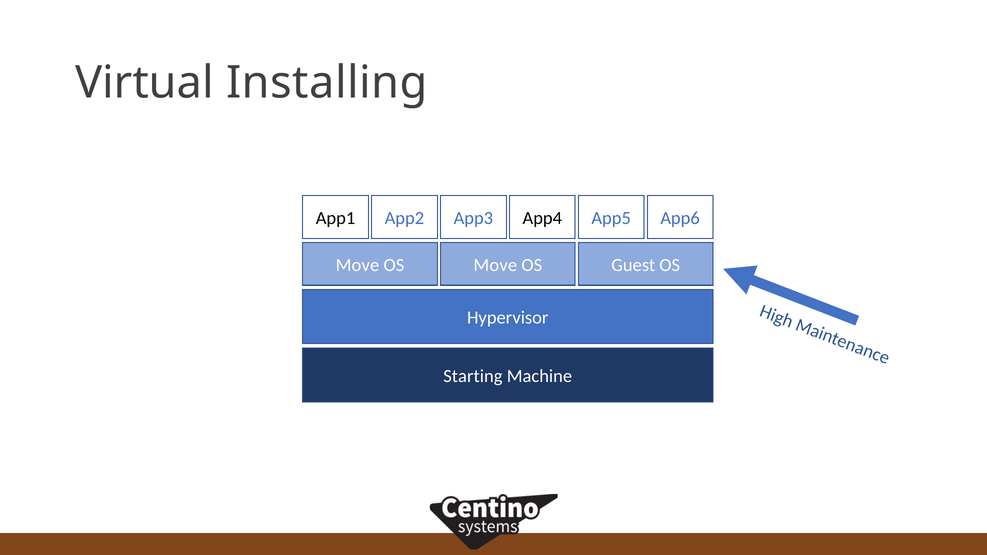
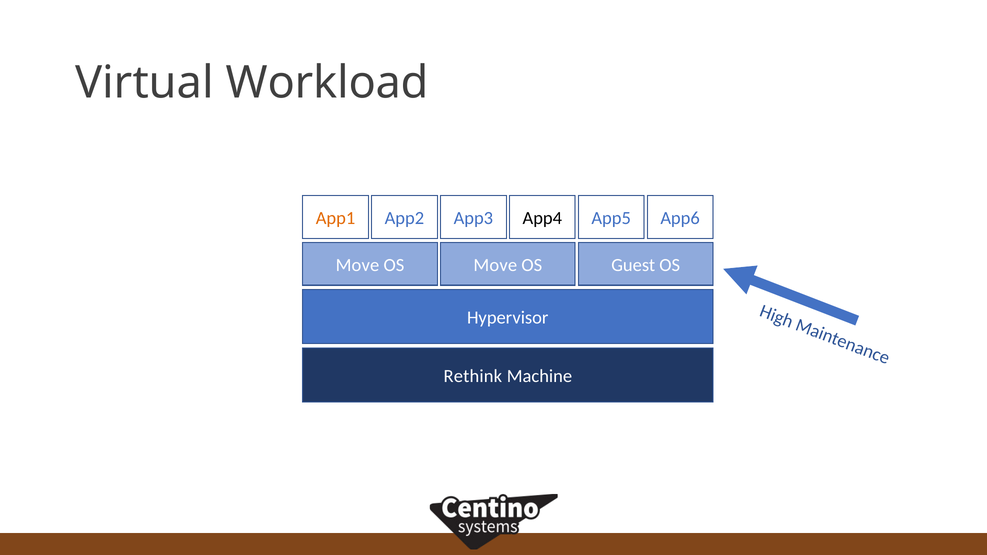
Installing: Installing -> Workload
App1 colour: black -> orange
Starting: Starting -> Rethink
